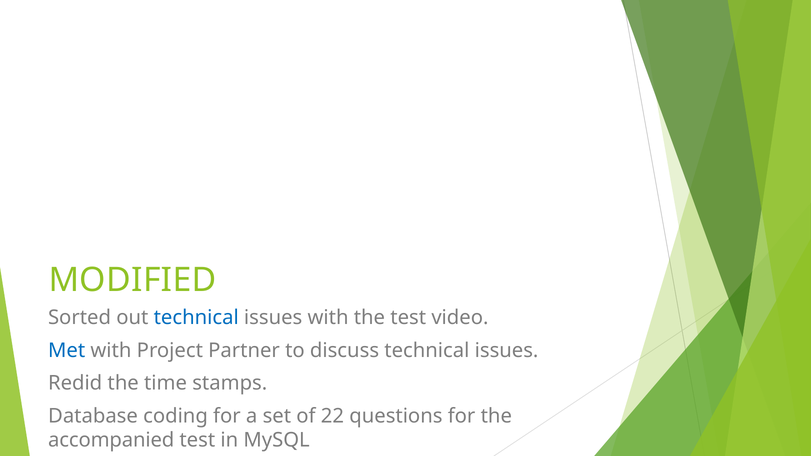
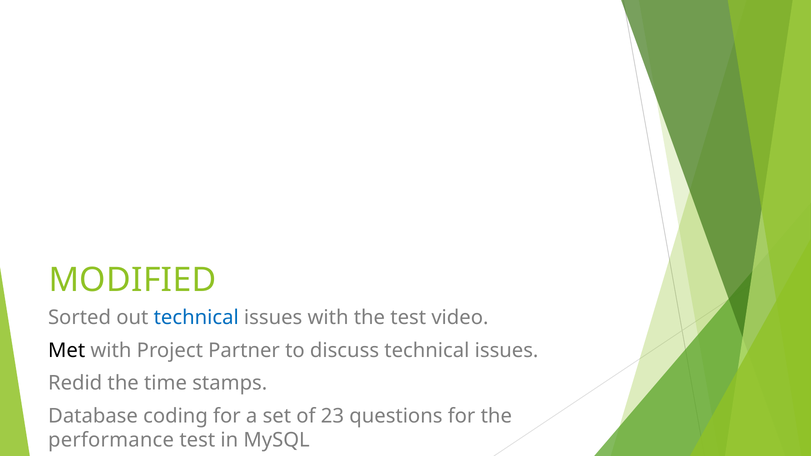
Met colour: blue -> black
22: 22 -> 23
accompanied: accompanied -> performance
